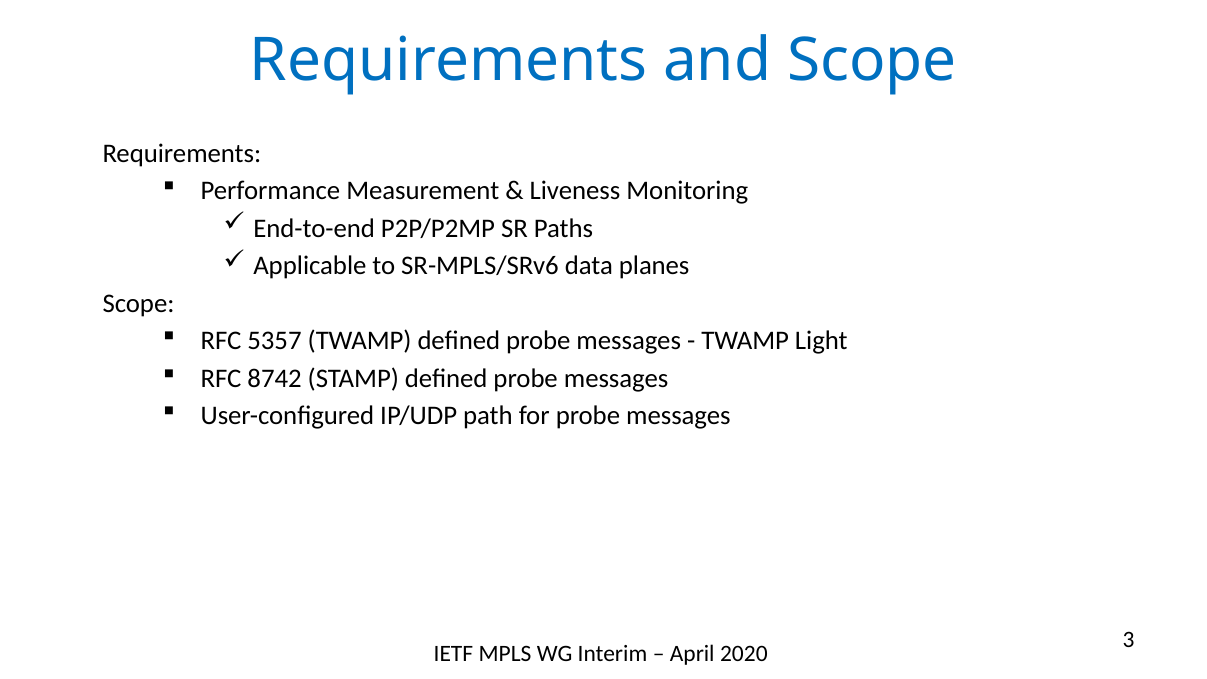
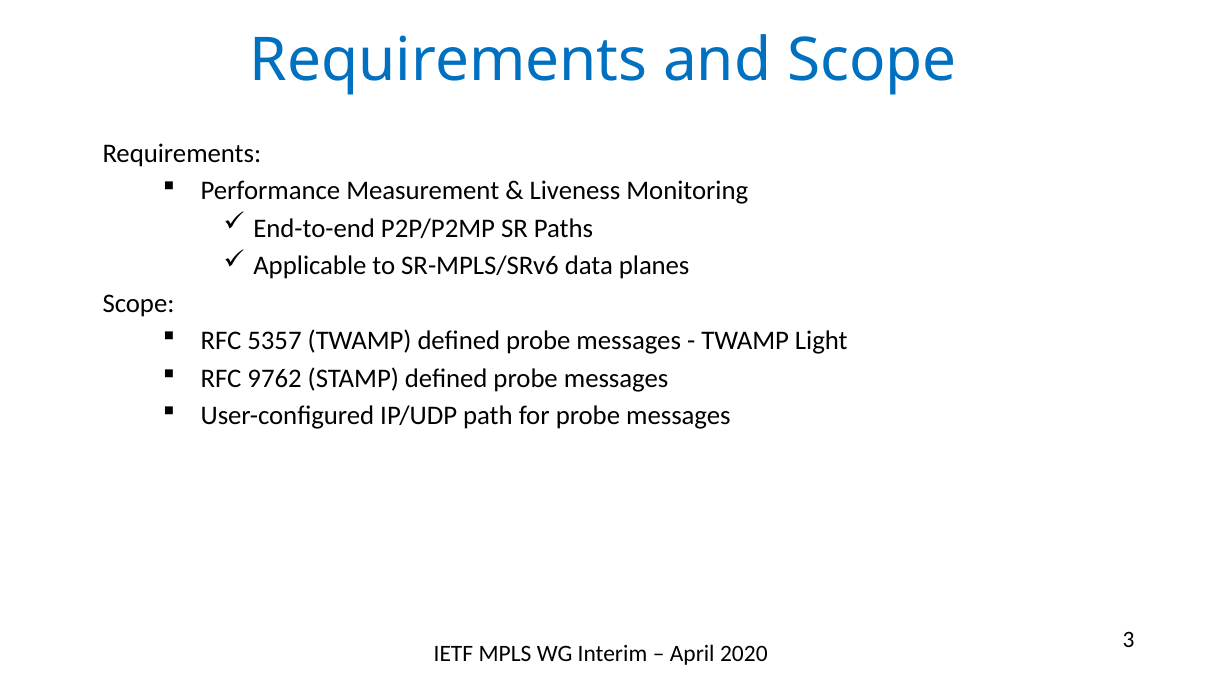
8742: 8742 -> 9762
